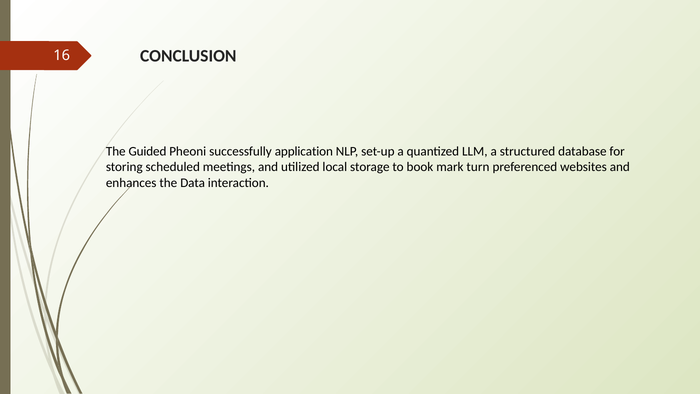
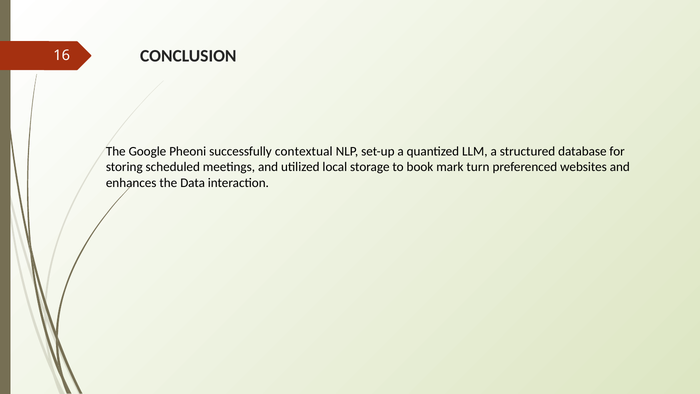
Guided: Guided -> Google
application: application -> contextual
